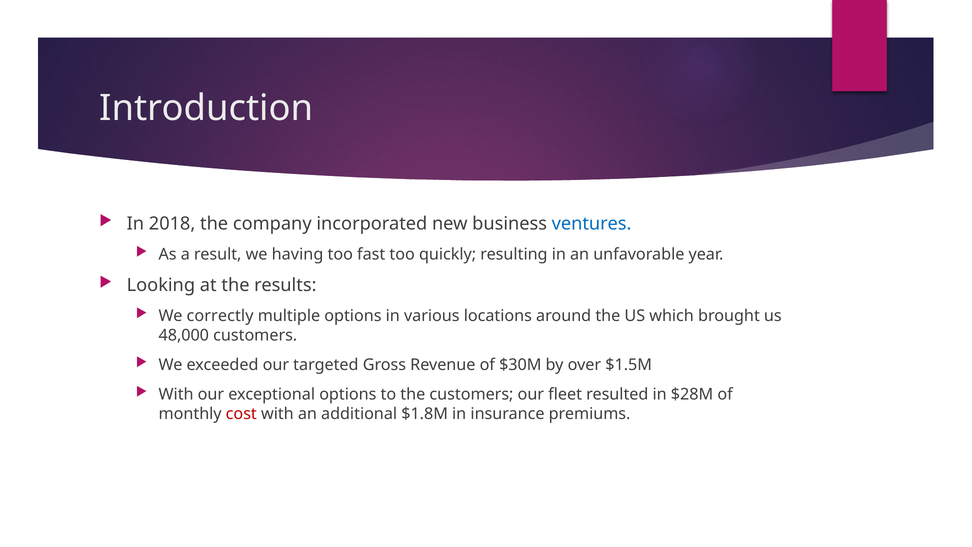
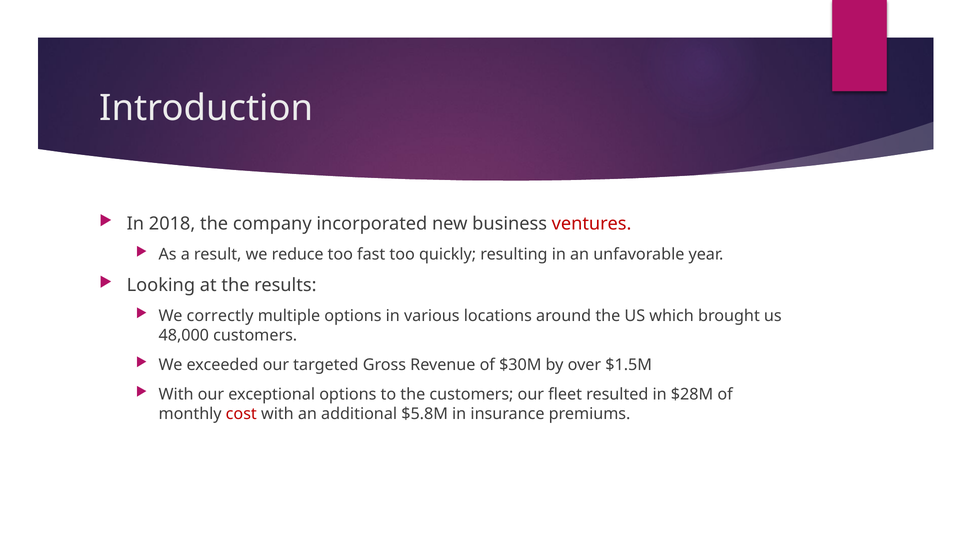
ventures colour: blue -> red
having: having -> reduce
$1.8M: $1.8M -> $5.8M
